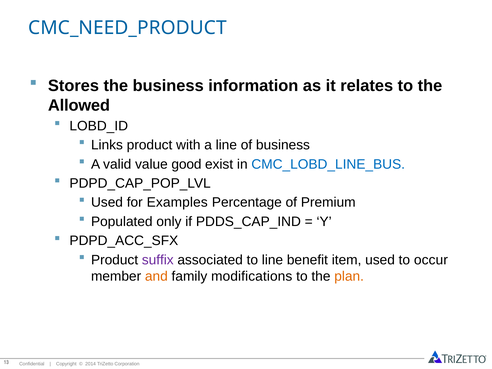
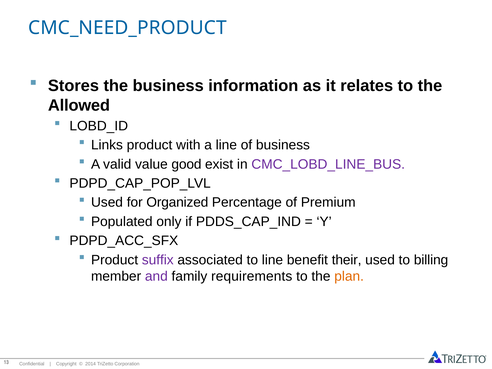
CMC_LOBD_LINE_BUS colour: blue -> purple
Examples: Examples -> Organized
item: item -> their
occur: occur -> billing
and colour: orange -> purple
modifications: modifications -> requirements
